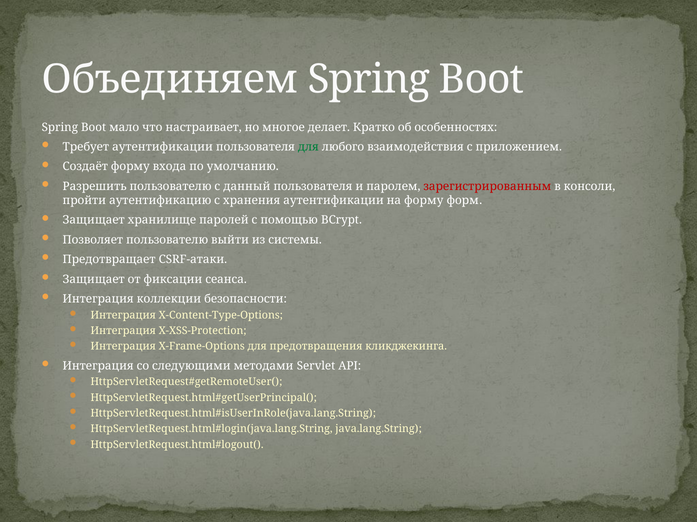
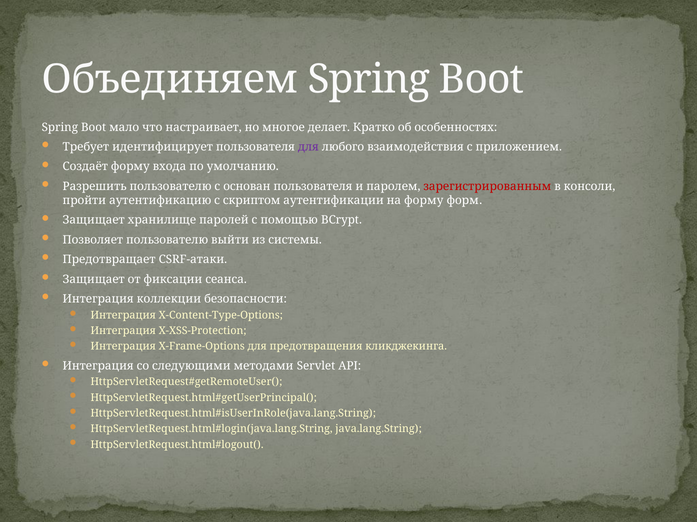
Требует аутентификации: аутентификации -> идентифицирует
для at (308, 147) colour: green -> purple
данный: данный -> основан
хранения: хранения -> скриптом
